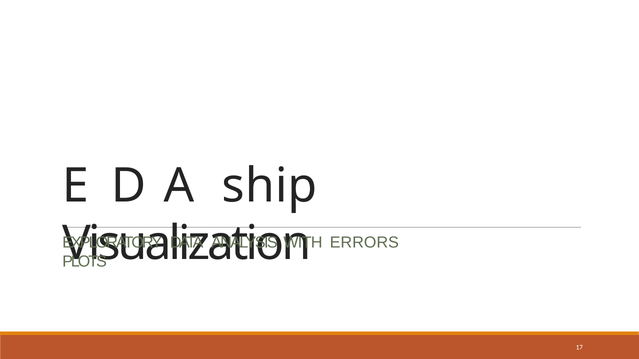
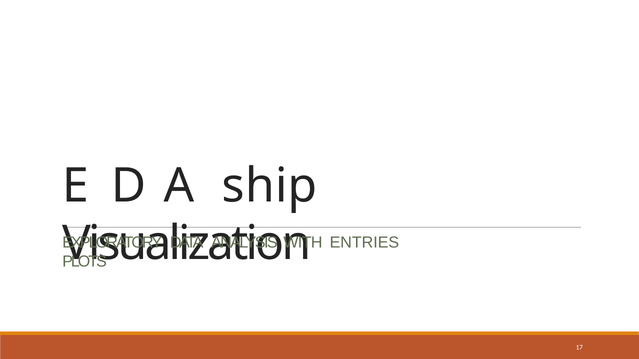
ERRORS: ERRORS -> ENTRIES
